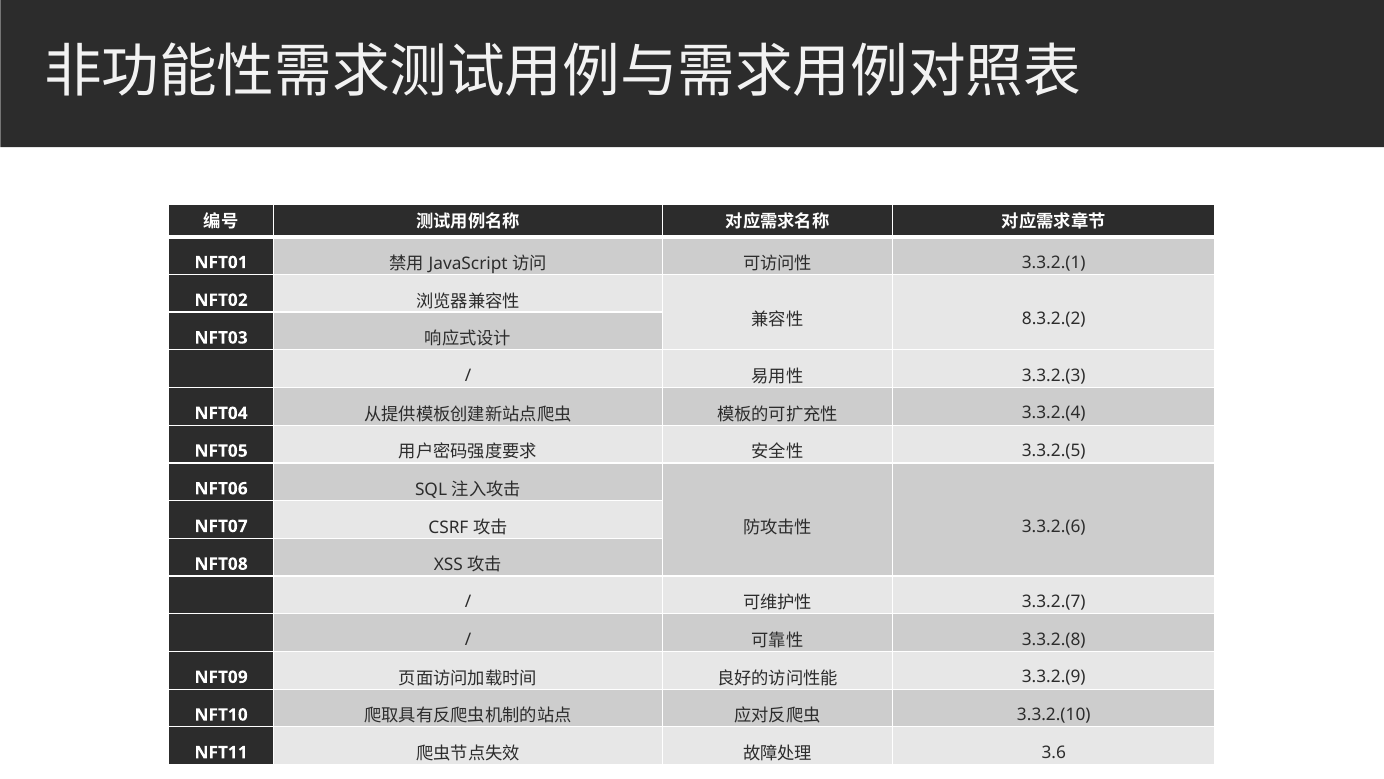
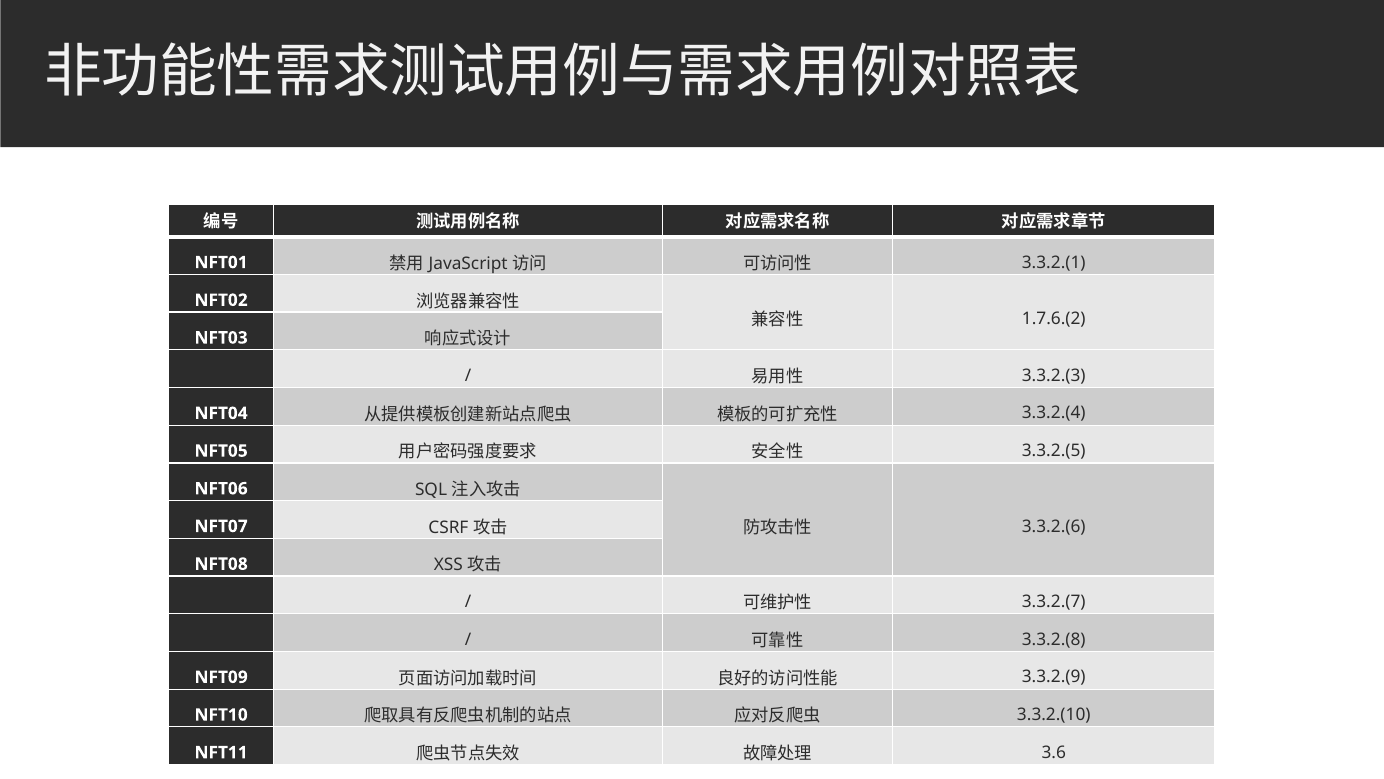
8.3.2.(2: 8.3.2.(2 -> 1.7.6.(2
